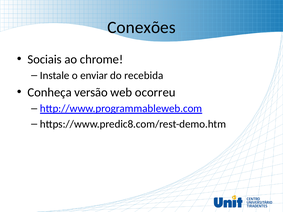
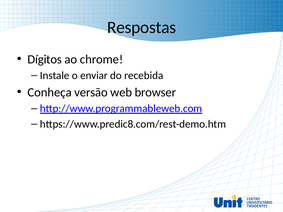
Conexões: Conexões -> Respostas
Sociais: Sociais -> Dígitos
ocorreu: ocorreu -> browser
